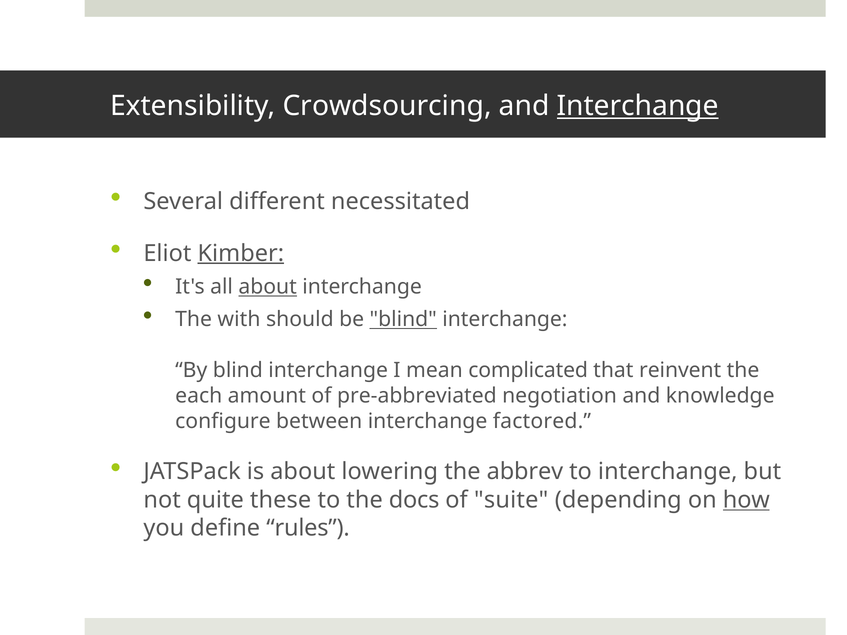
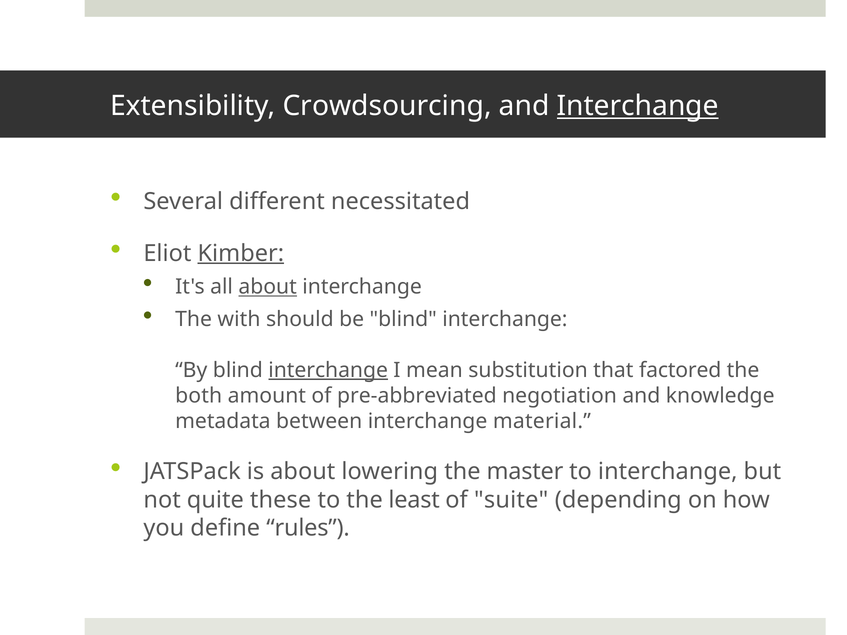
blind at (403, 320) underline: present -> none
interchange at (328, 370) underline: none -> present
complicated: complicated -> substitution
reinvent: reinvent -> factored
each: each -> both
configure: configure -> metadata
factored: factored -> material
abbrev: abbrev -> master
docs: docs -> least
how underline: present -> none
